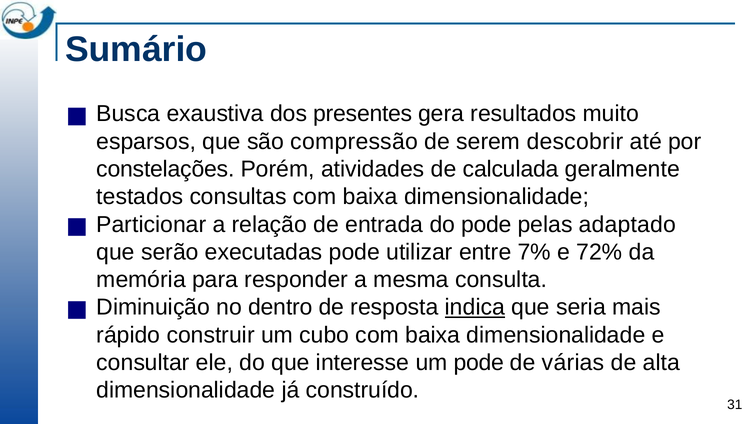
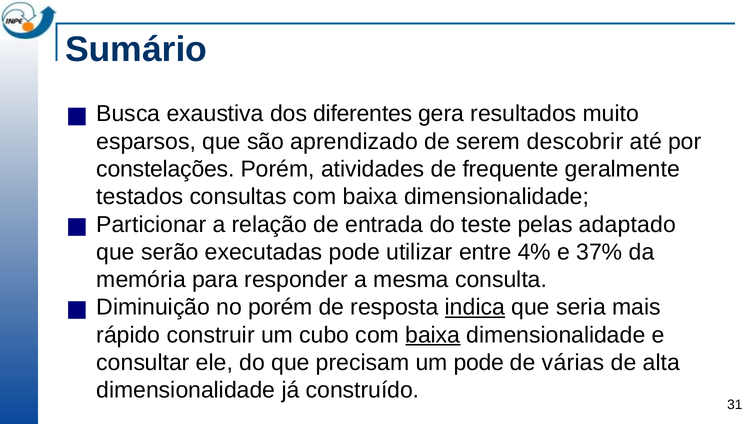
presentes: presentes -> diferentes
compressão: compressão -> aprendizado
calculada: calculada -> frequente
do pode: pode -> teste
7%: 7% -> 4%
72%: 72% -> 37%
no dentro: dentro -> porém
baixa at (433, 335) underline: none -> present
interesse: interesse -> precisam
